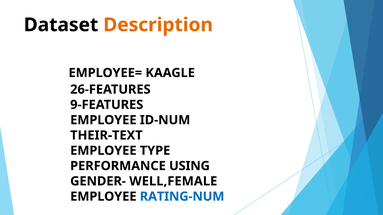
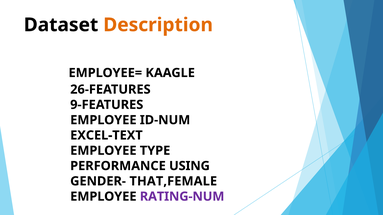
THEIR-TEXT: THEIR-TEXT -> EXCEL-TEXT
WELL,FEMALE: WELL,FEMALE -> THAT,FEMALE
RATING-NUM colour: blue -> purple
